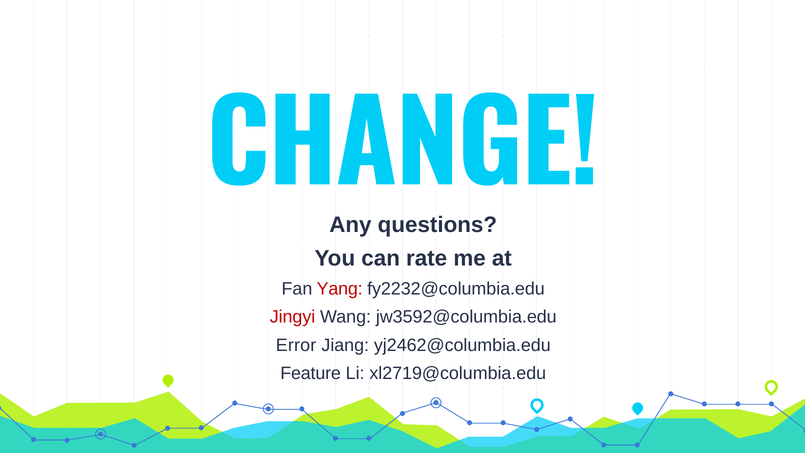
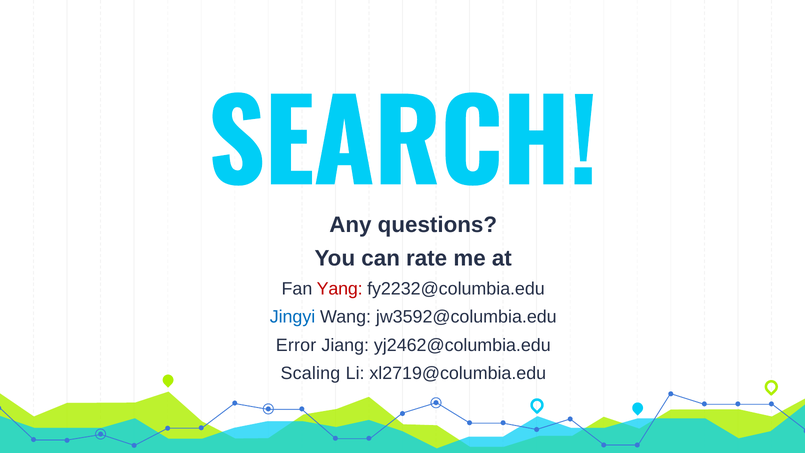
CHANGE: CHANGE -> SEARCH
Jingyi colour: red -> blue
Feature: Feature -> Scaling
